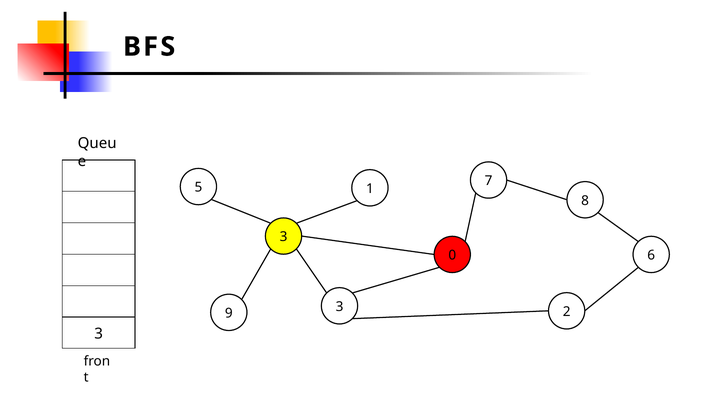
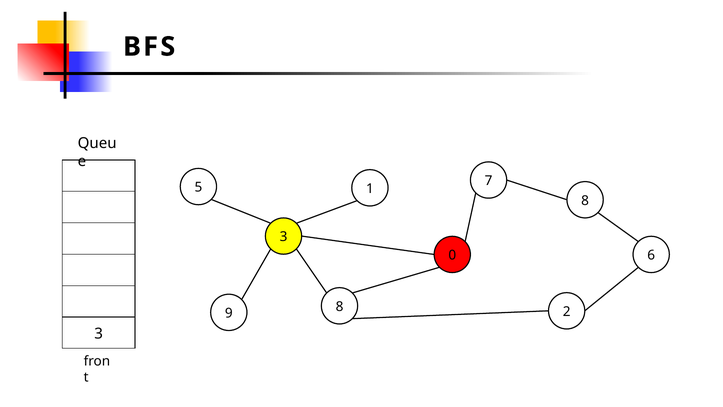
9 3: 3 -> 8
